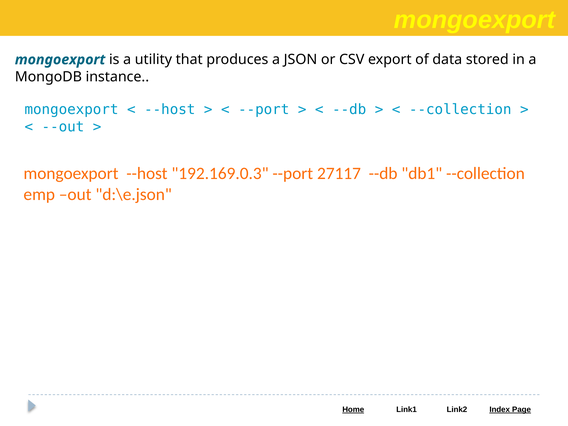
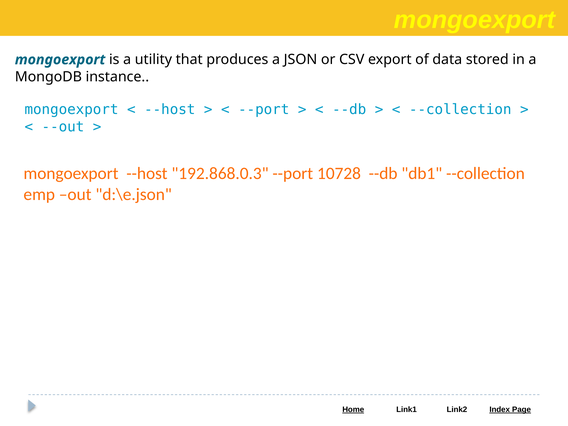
192.169.0.3: 192.169.0.3 -> 192.868.0.3
27117: 27117 -> 10728
